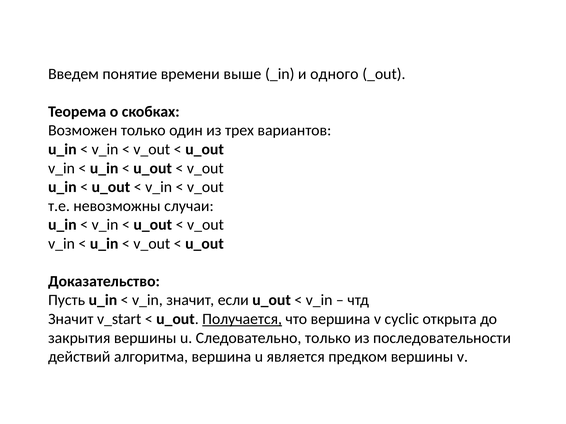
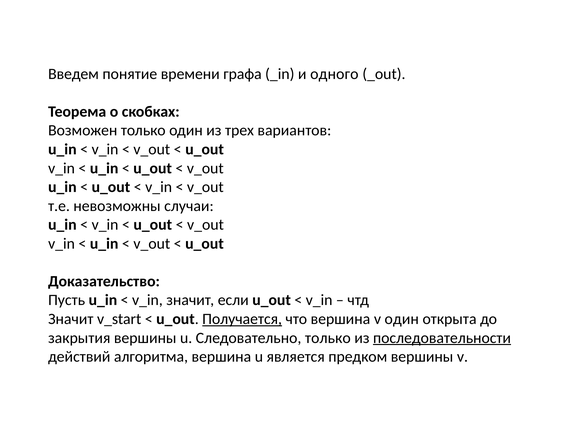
выше: выше -> графа
v cyclic: cyclic -> один
последовательности underline: none -> present
